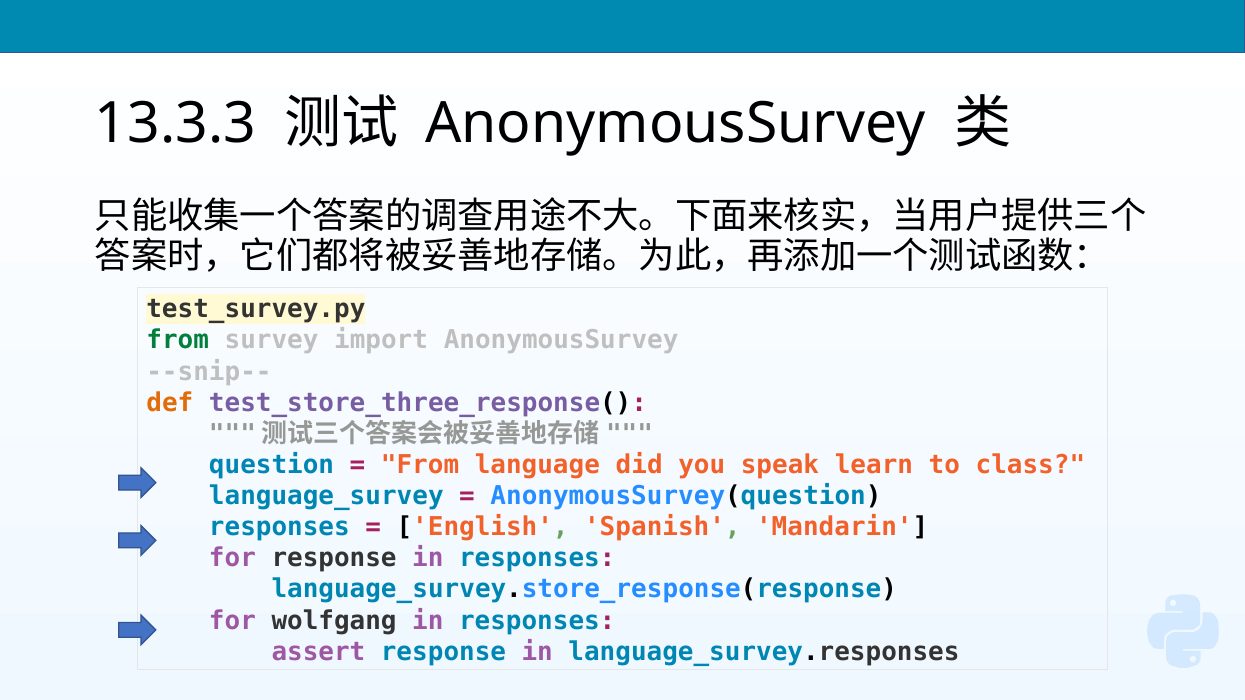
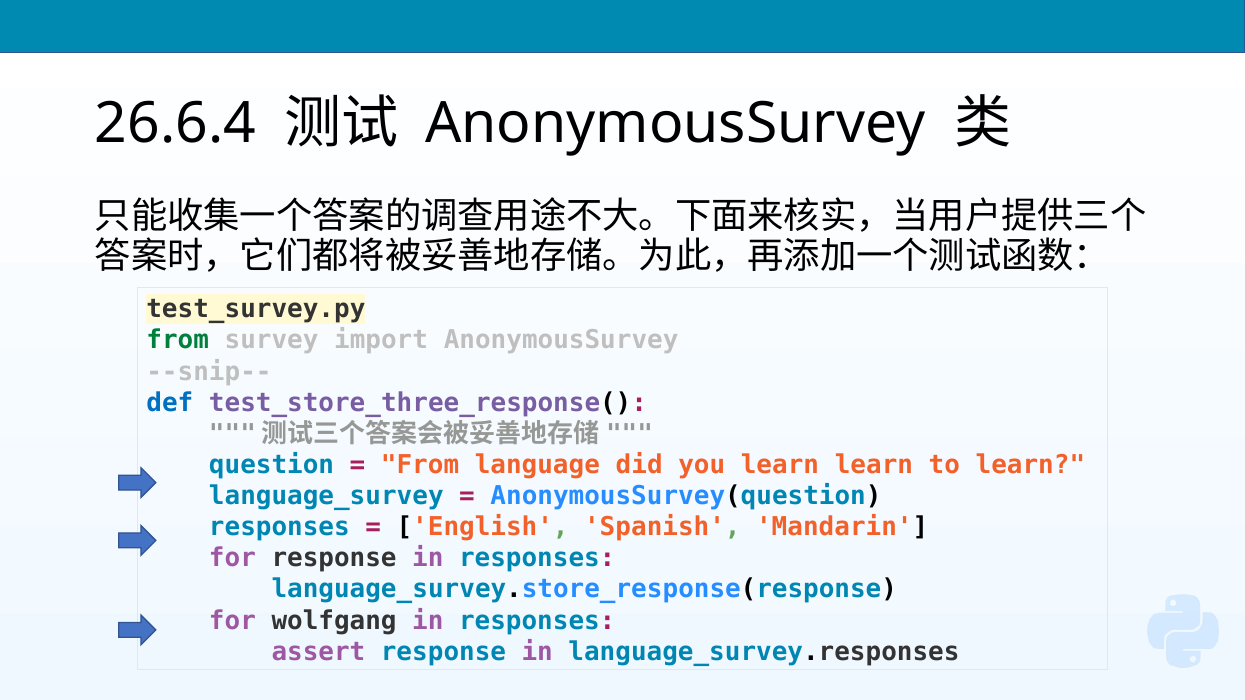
13.3.3: 13.3.3 -> 26.6.4
def colour: orange -> blue
you speak: speak -> learn
to class: class -> learn
